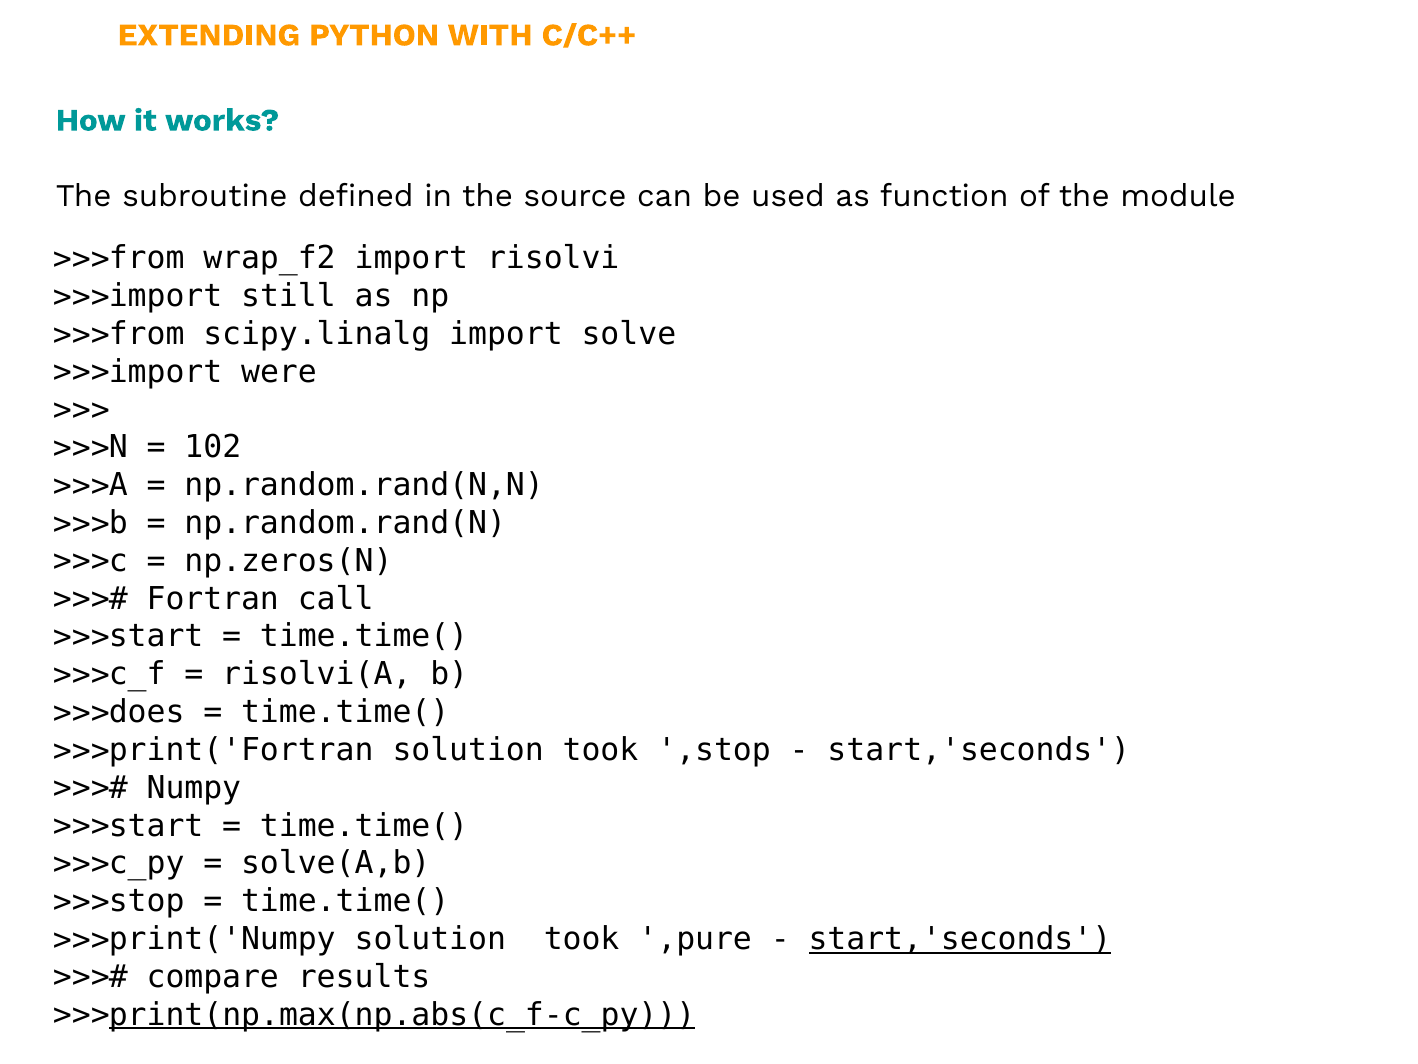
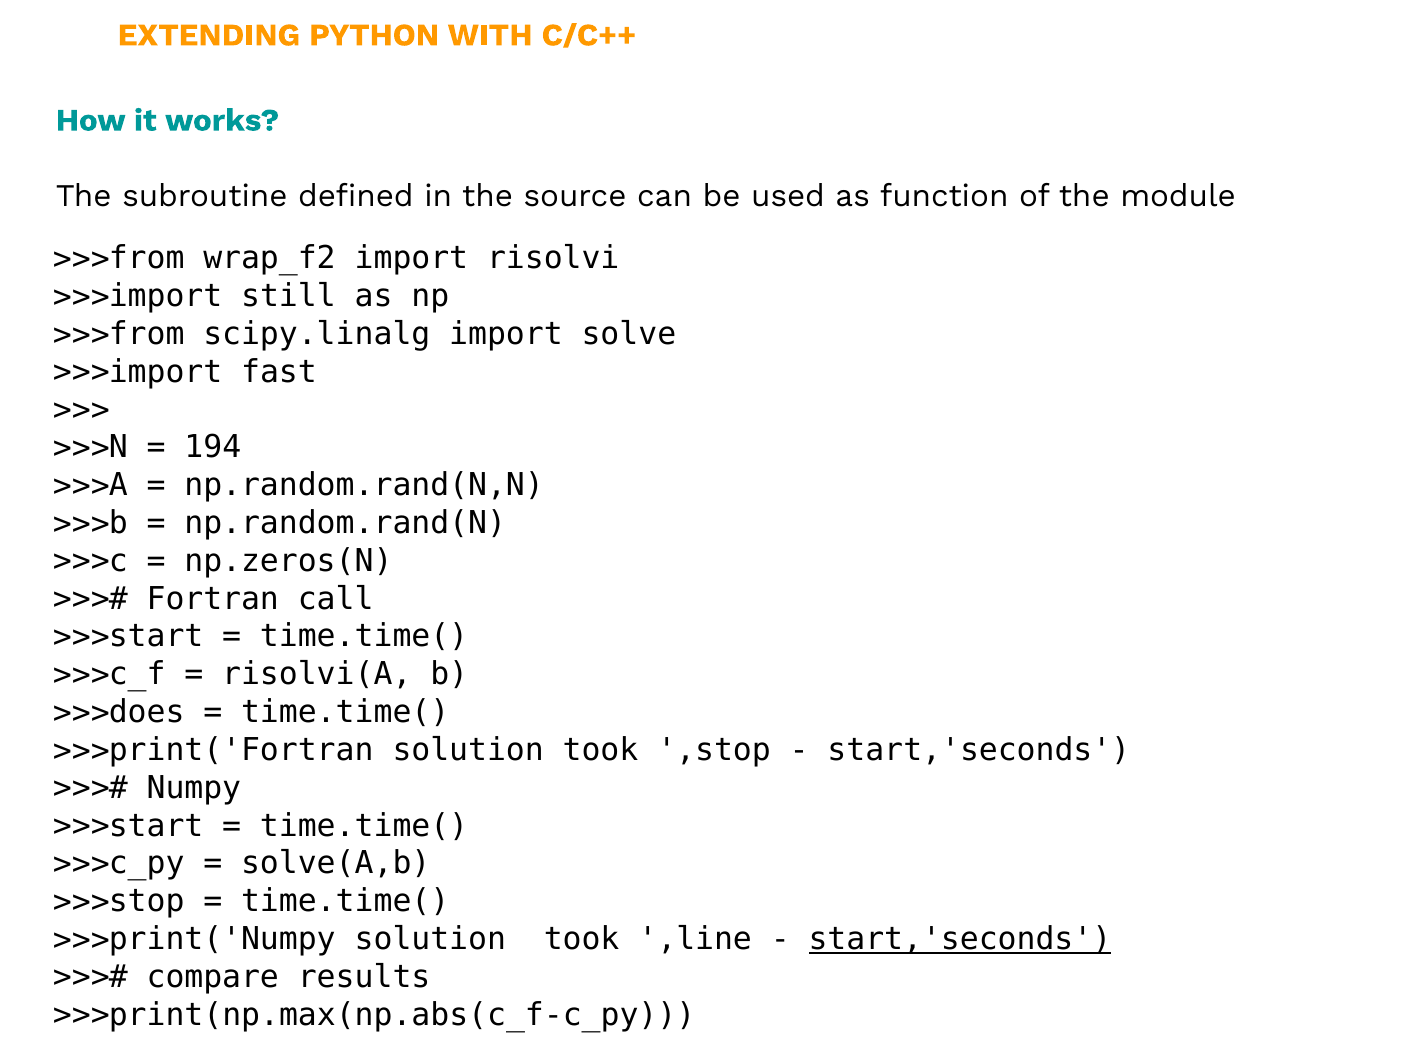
were: were -> fast
102: 102 -> 194
,pure: ,pure -> ,line
print(np.max(np.abs(c_f-c_py underline: present -> none
